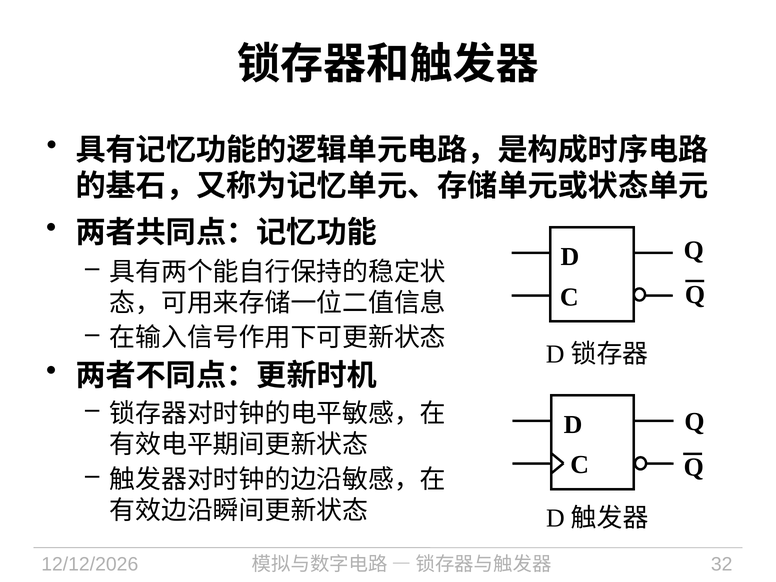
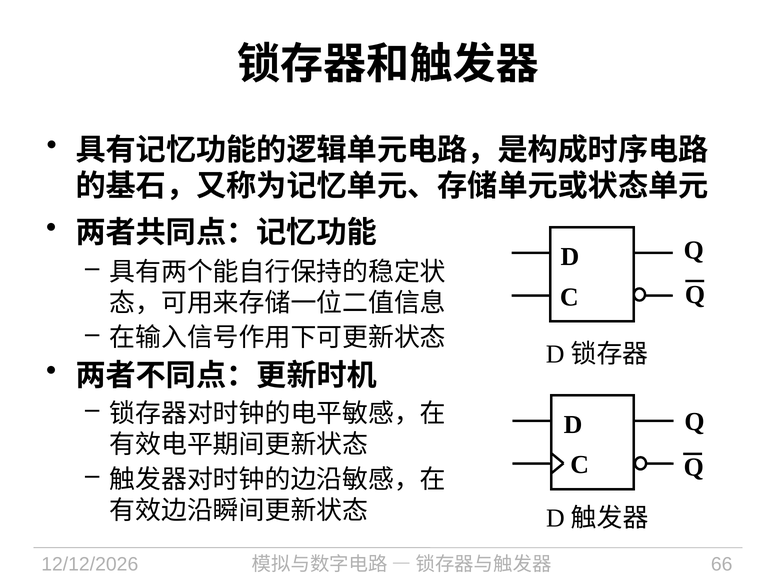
32: 32 -> 66
